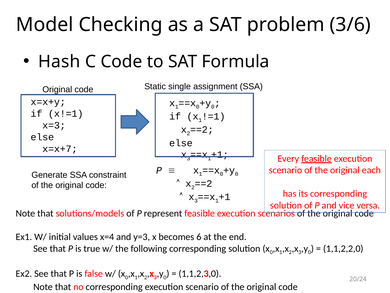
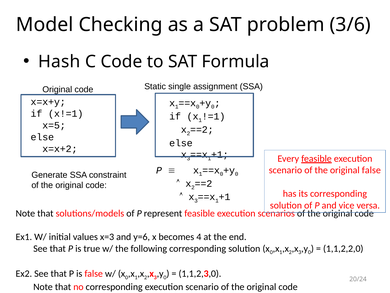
x=3: x=3 -> x=5
x=x+7: x=x+7 -> x=x+2
original each: each -> false
x=4: x=4 -> x=3
y=3: y=3 -> y=6
6: 6 -> 4
